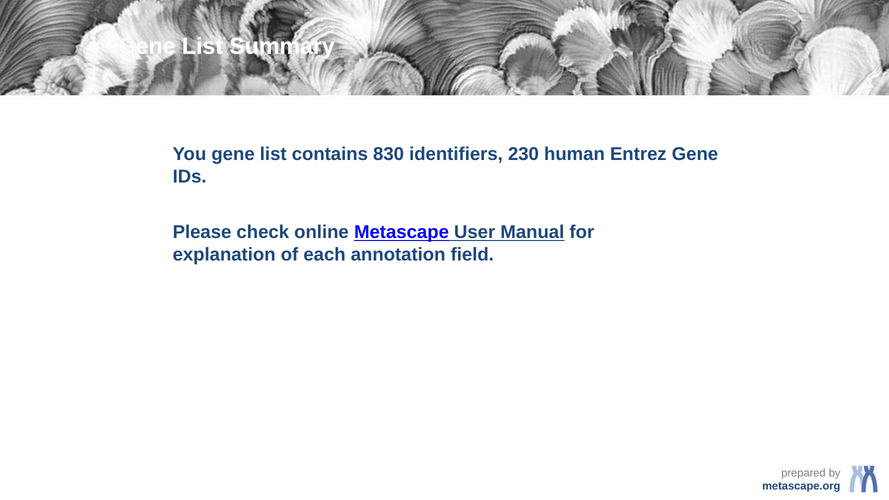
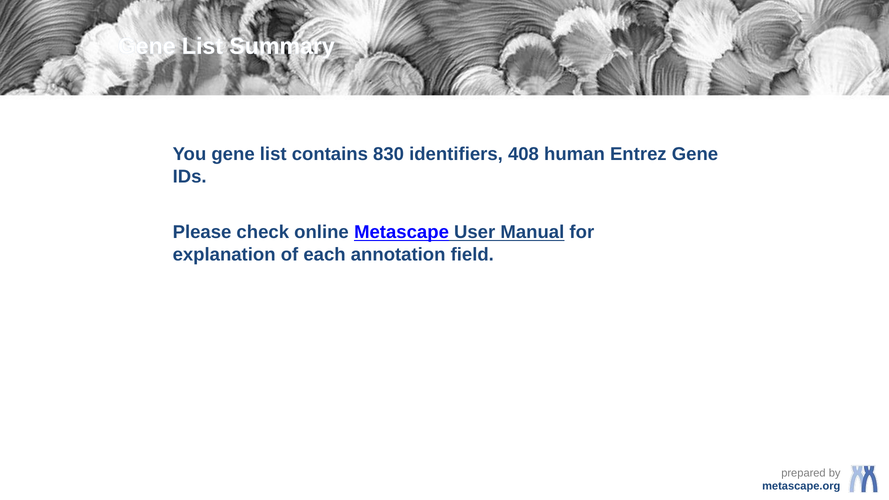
230: 230 -> 408
